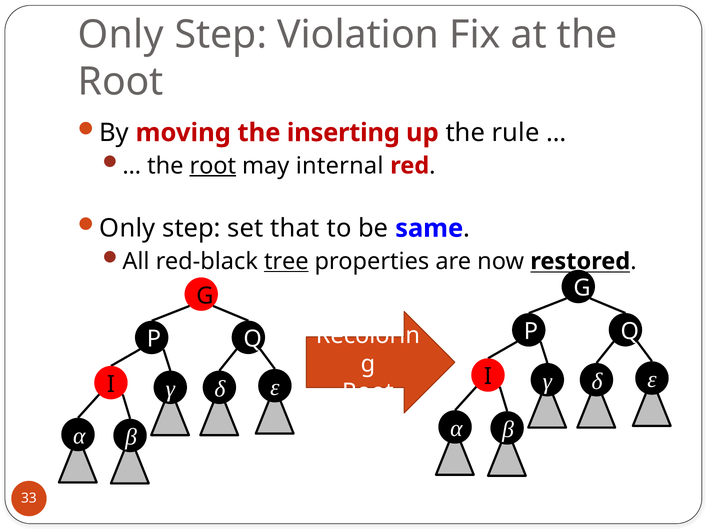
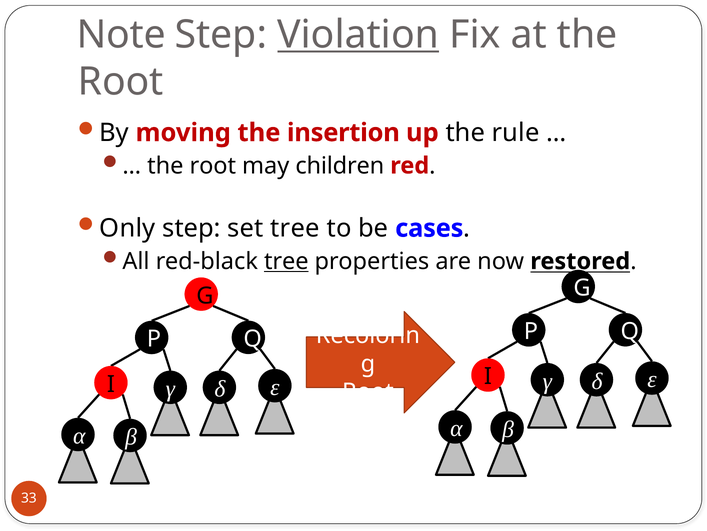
Only at (121, 35): Only -> Note
Violation underline: none -> present
inserting: inserting -> insertion
root at (213, 165) underline: present -> none
internal: internal -> children
set that: that -> tree
same: same -> cases
